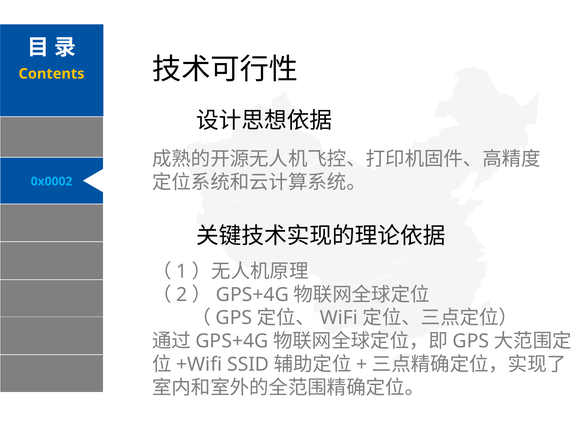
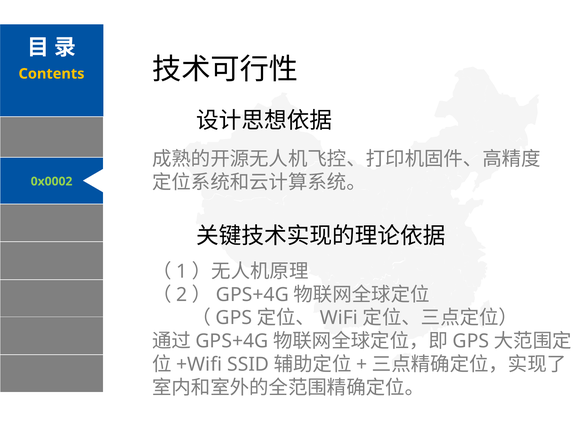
0x0002 colour: light blue -> light green
